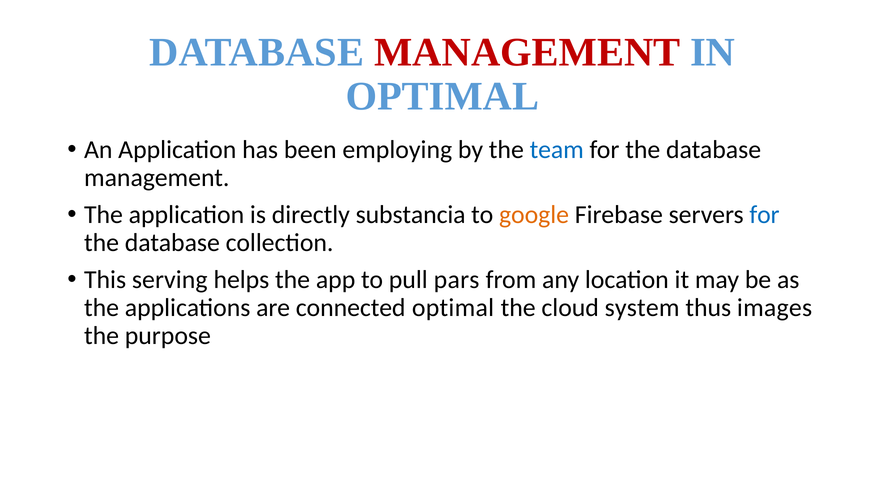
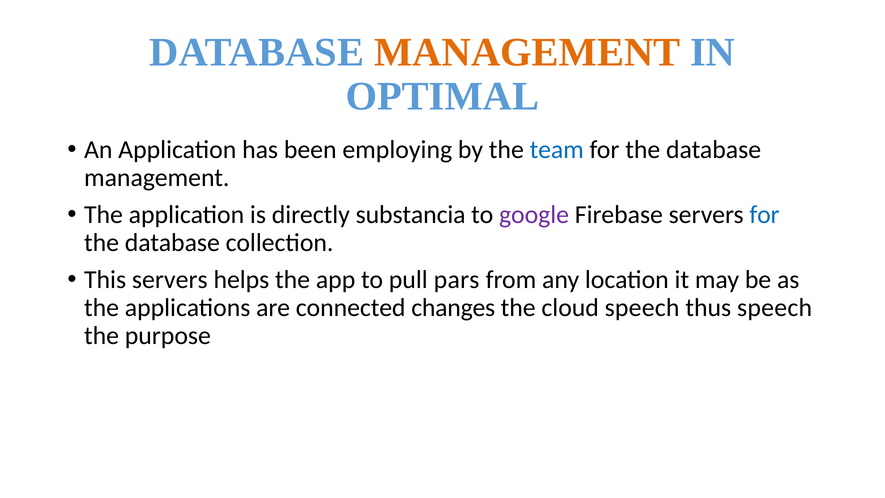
MANAGEMENT at (527, 52) colour: red -> orange
google colour: orange -> purple
This serving: serving -> servers
connected optimal: optimal -> changes
cloud system: system -> speech
thus images: images -> speech
